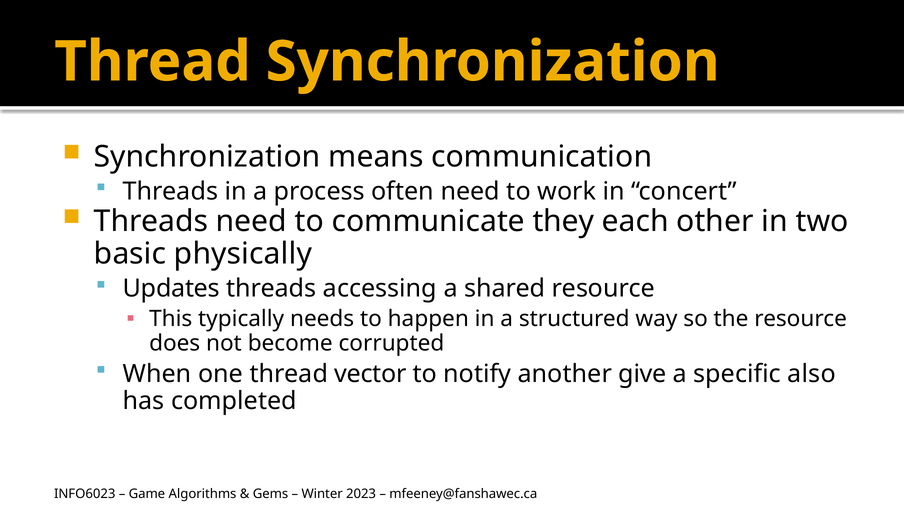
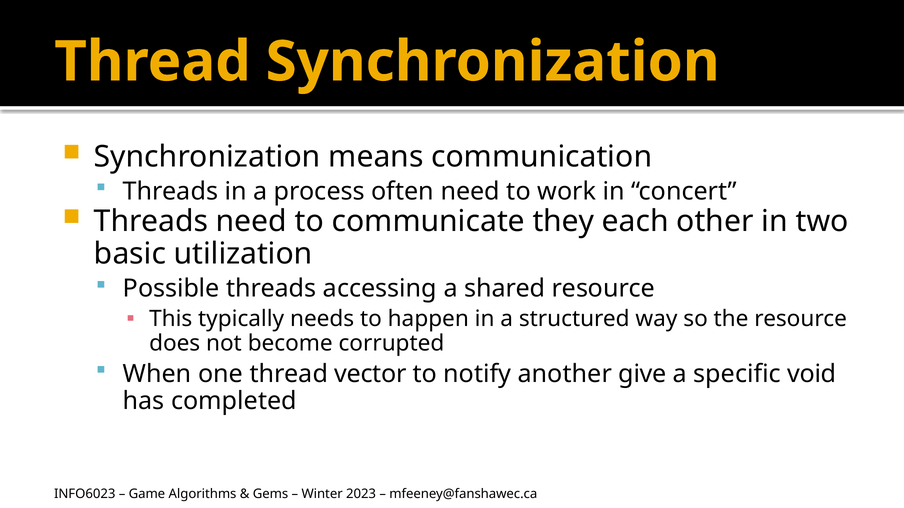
physically: physically -> utilization
Updates: Updates -> Possible
also: also -> void
